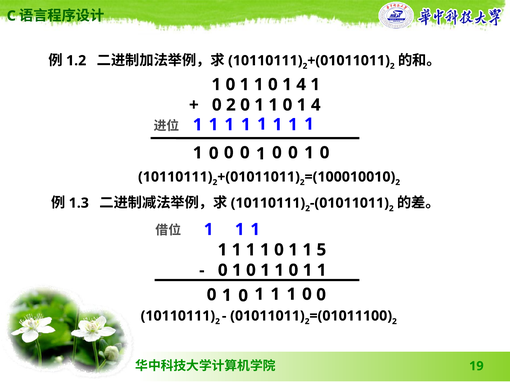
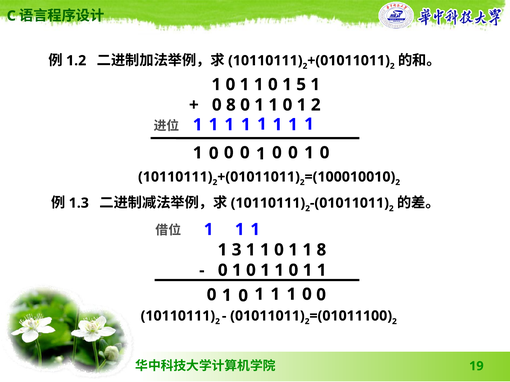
4 at (301, 85): 4 -> 5
0 2: 2 -> 8
4 at (316, 105): 4 -> 2
1 at (237, 250): 1 -> 3
1 5: 5 -> 8
